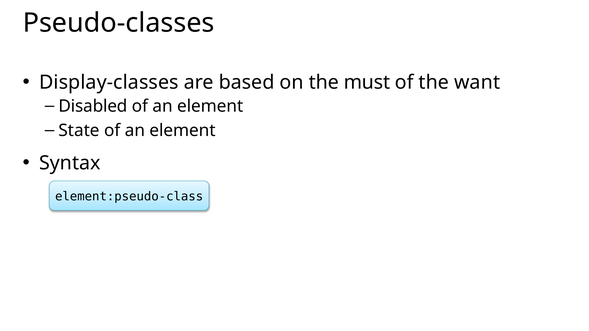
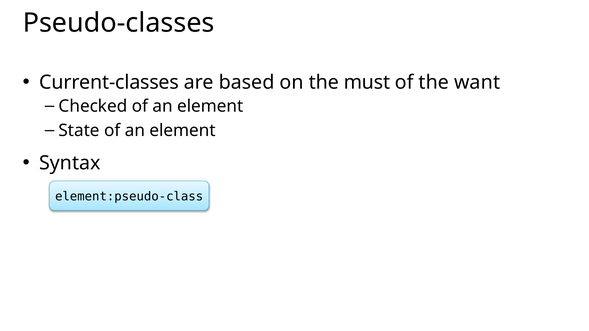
Display-classes: Display-classes -> Current-classes
Disabled: Disabled -> Checked
